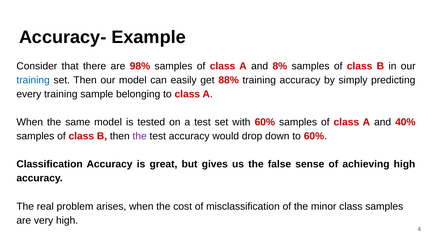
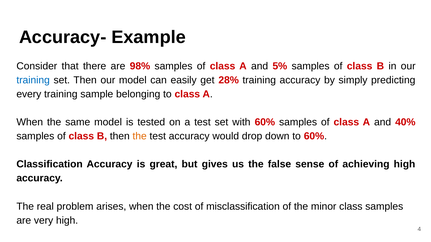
8%: 8% -> 5%
88%: 88% -> 28%
the at (140, 136) colour: purple -> orange
